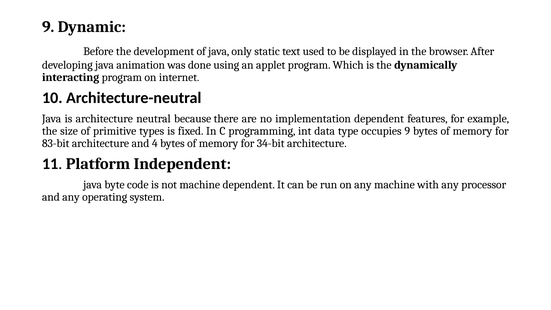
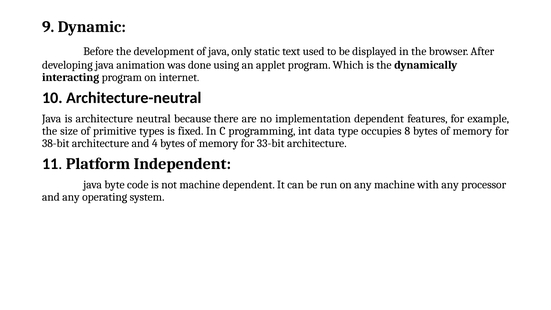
occupies 9: 9 -> 8
83-bit: 83-bit -> 38-bit
34-bit: 34-bit -> 33-bit
